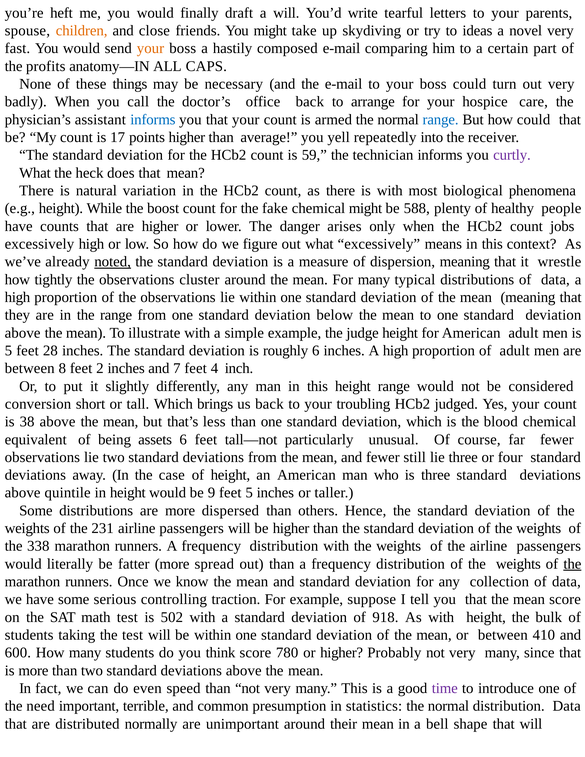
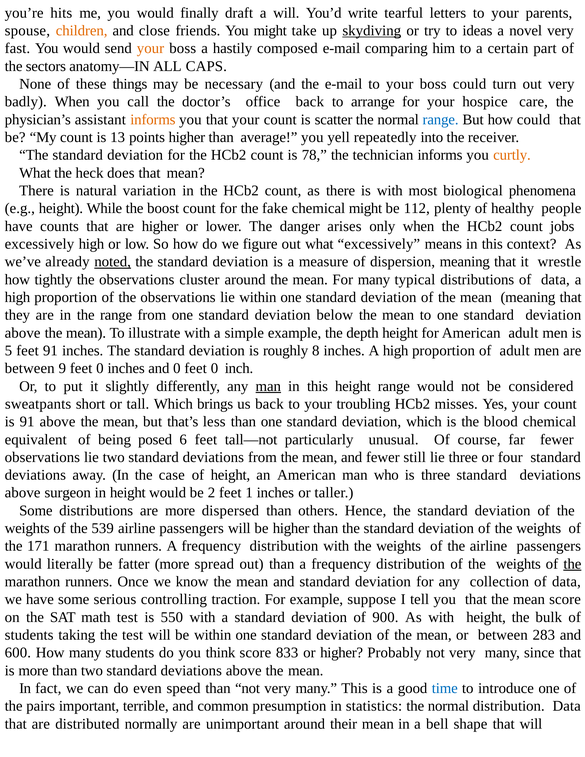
heft: heft -> hits
skydiving underline: none -> present
profits: profits -> sectors
informs at (153, 119) colour: blue -> orange
armed: armed -> scatter
17: 17 -> 13
59: 59 -> 78
curtly colour: purple -> orange
588: 588 -> 112
judge: judge -> depth
feet 28: 28 -> 91
roughly 6: 6 -> 8
8: 8 -> 9
2 at (100, 368): 2 -> 0
and 7: 7 -> 0
4 at (214, 368): 4 -> 0
man at (268, 386) underline: none -> present
conversion: conversion -> sweatpants
judged: judged -> misses
is 38: 38 -> 91
assets: assets -> posed
quintile: quintile -> surgeon
9: 9 -> 2
feet 5: 5 -> 1
231: 231 -> 539
338: 338 -> 171
502: 502 -> 550
918: 918 -> 900
410: 410 -> 283
780: 780 -> 833
time colour: purple -> blue
need: need -> pairs
